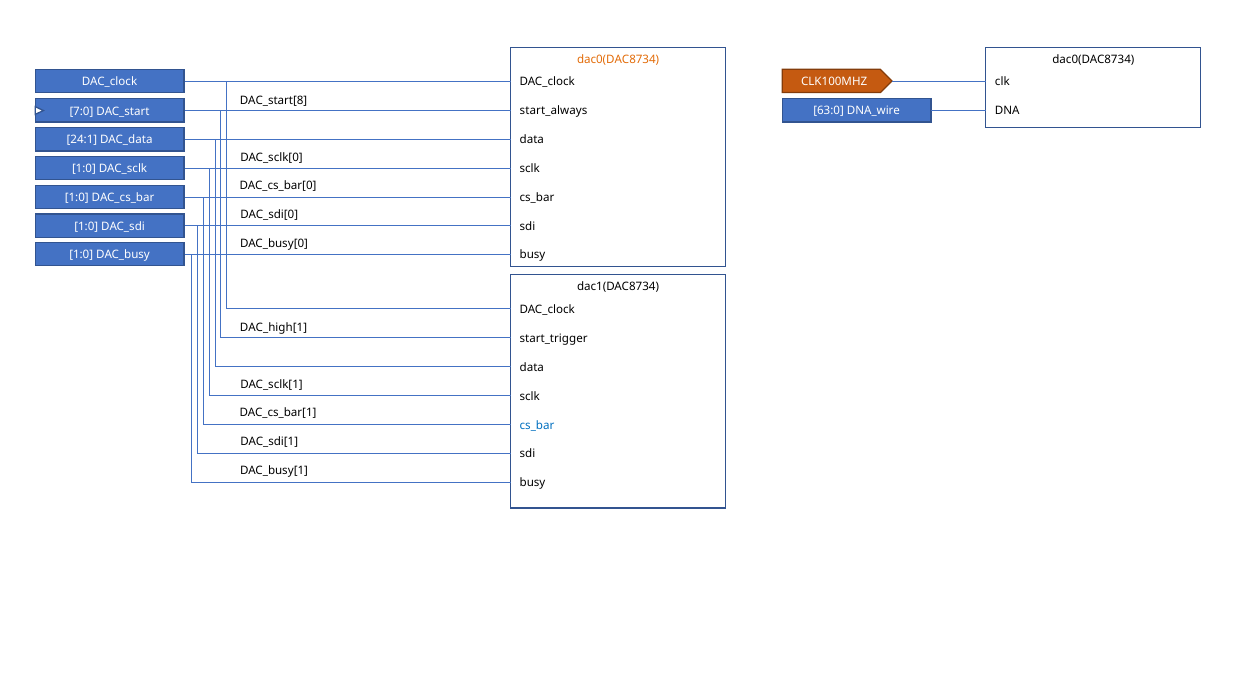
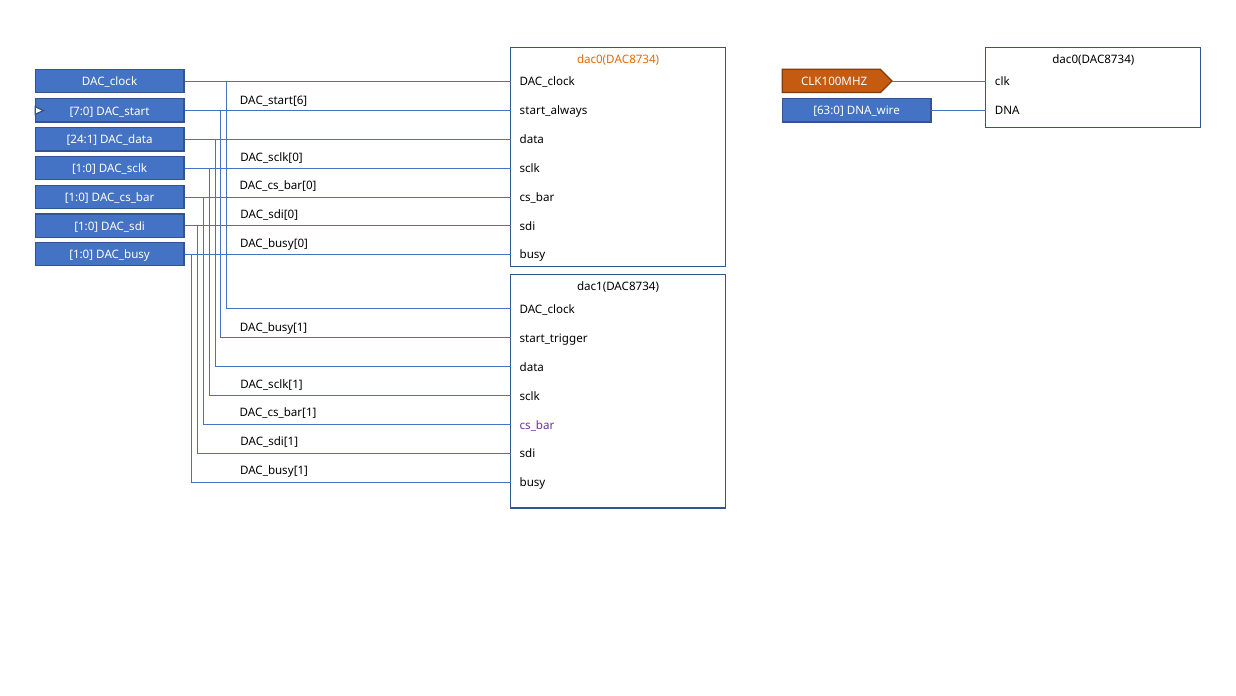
DAC_start[8: DAC_start[8 -> DAC_start[6
DAC_high[1 at (273, 327): DAC_high[1 -> DAC_busy[1
cs_bar at (537, 425) colour: blue -> purple
